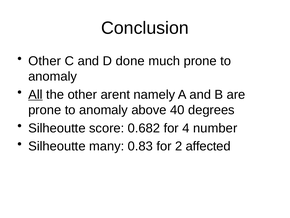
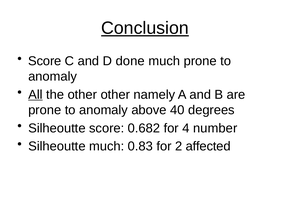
Conclusion underline: none -> present
Other at (45, 61): Other -> Score
other arent: arent -> other
Silheoutte many: many -> much
